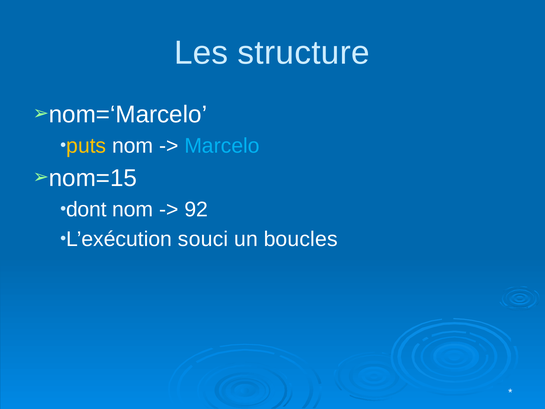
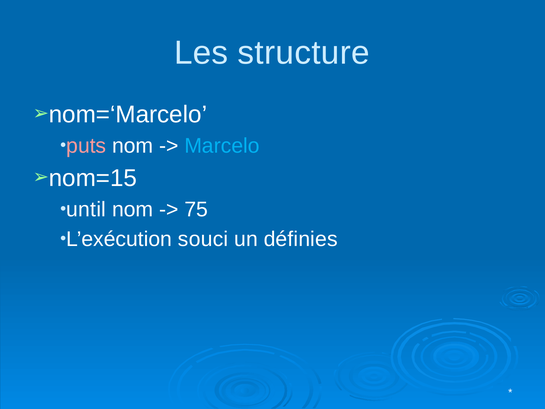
puts colour: yellow -> pink
dont: dont -> until
92: 92 -> 75
boucles: boucles -> définies
